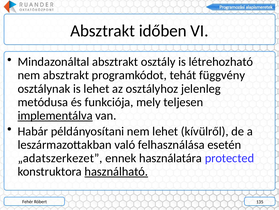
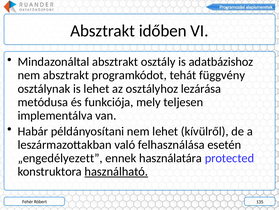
létrehozható: létrehozható -> adatbázishoz
jelenleg: jelenleg -> lezárása
implementálva underline: present -> none
„adatszerkezet: „adatszerkezet -> „engedélyezett
